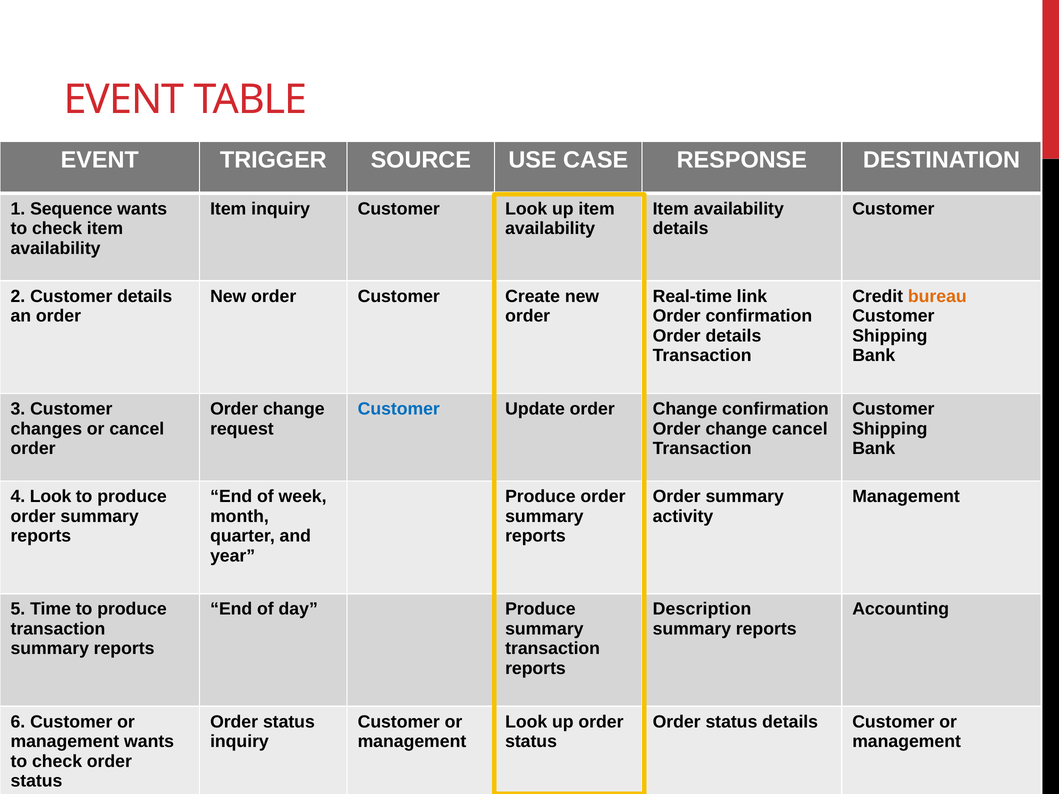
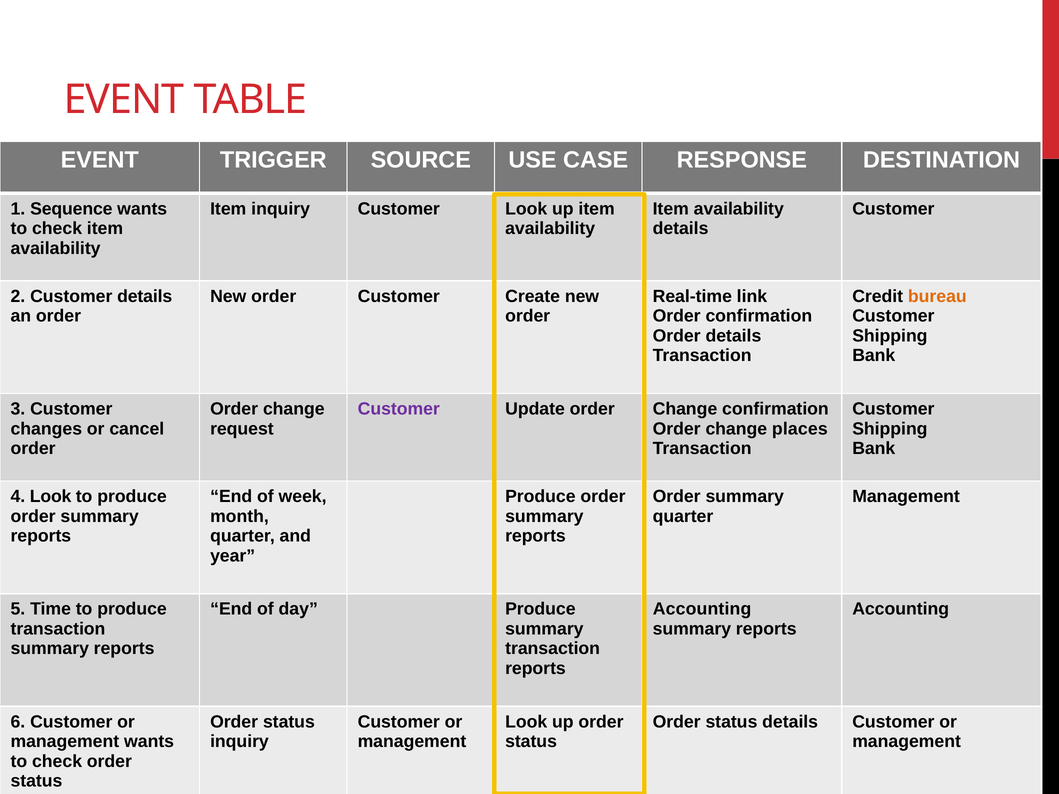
Customer at (399, 409) colour: blue -> purple
change cancel: cancel -> places
activity at (683, 516): activity -> quarter
Description at (702, 609): Description -> Accounting
